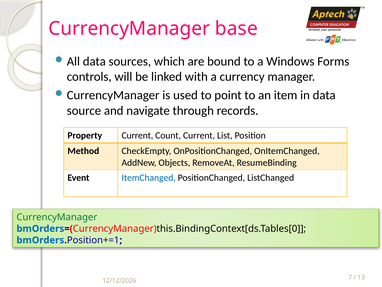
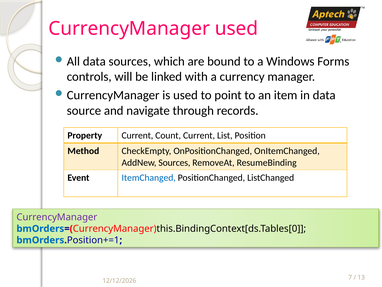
CurrencyManager base: base -> used
AddNew Objects: Objects -> Sources
CurrencyManager at (57, 217) colour: green -> purple
